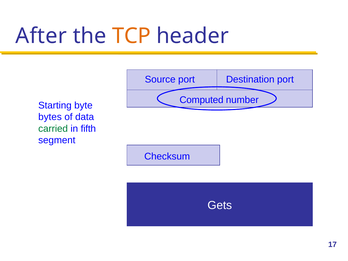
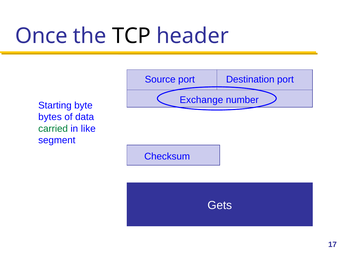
After: After -> Once
TCP colour: orange -> black
Computed: Computed -> Exchange
fifth: fifth -> like
